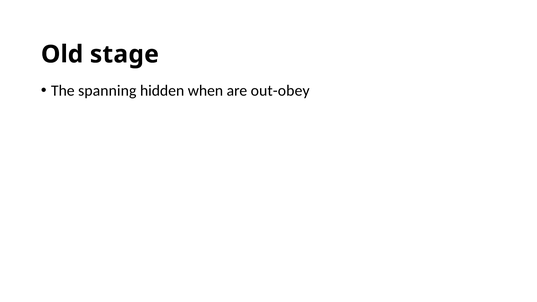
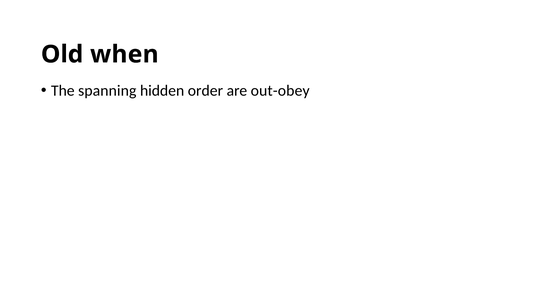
stage: stage -> when
when: when -> order
